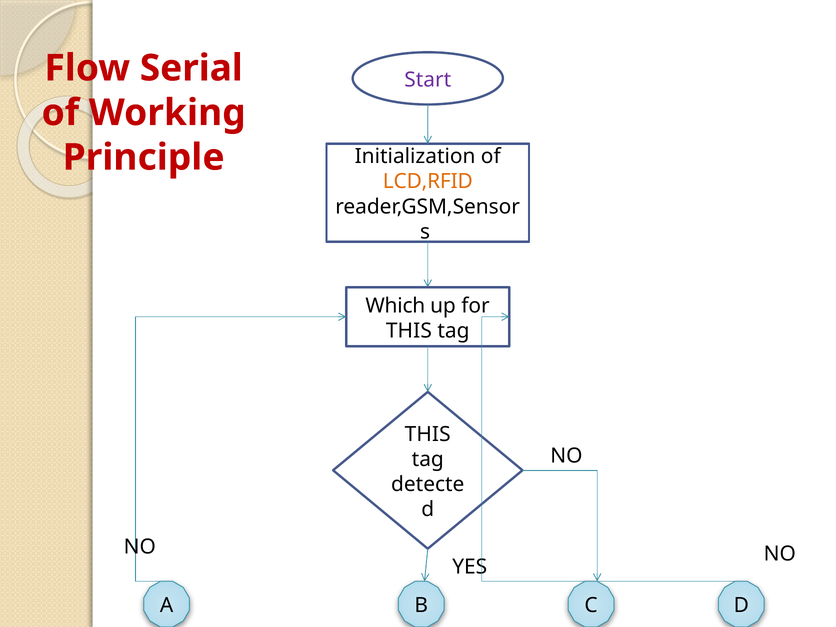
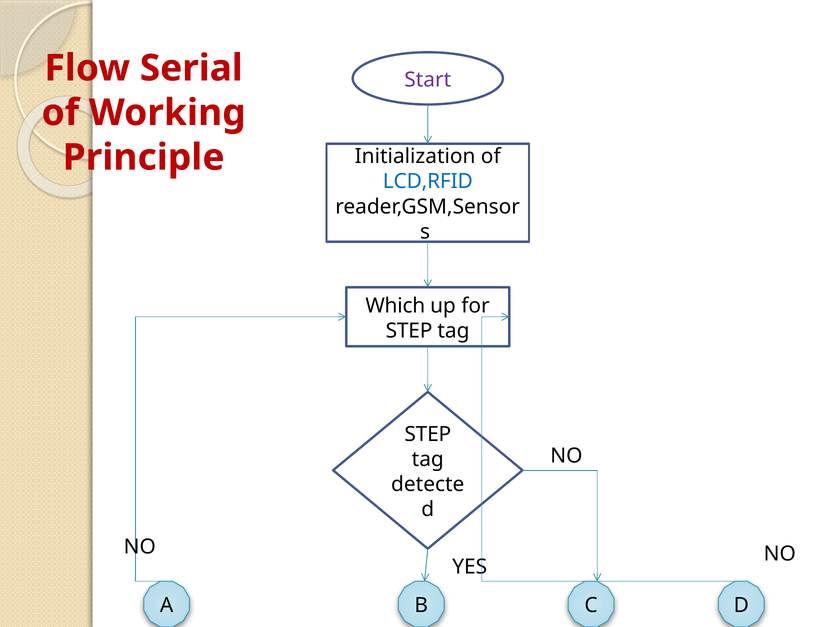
LCD,RFID colour: orange -> blue
THIS at (409, 331): THIS -> STEP
THIS at (428, 434): THIS -> STEP
